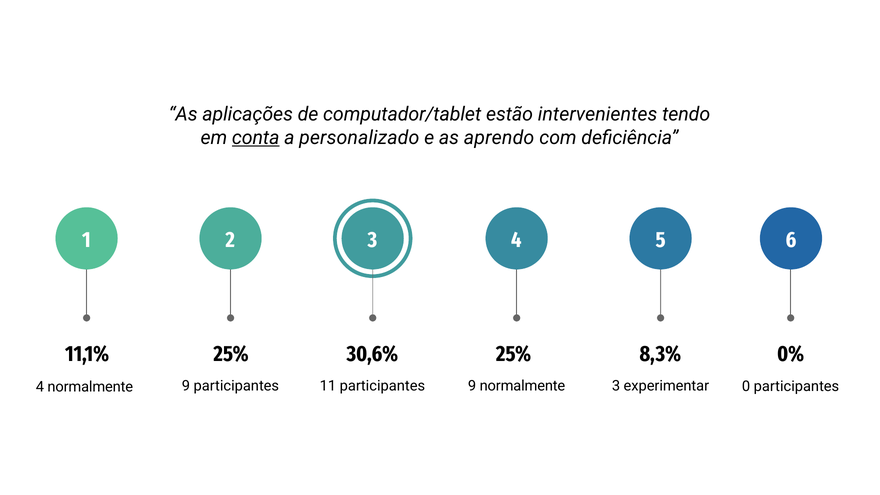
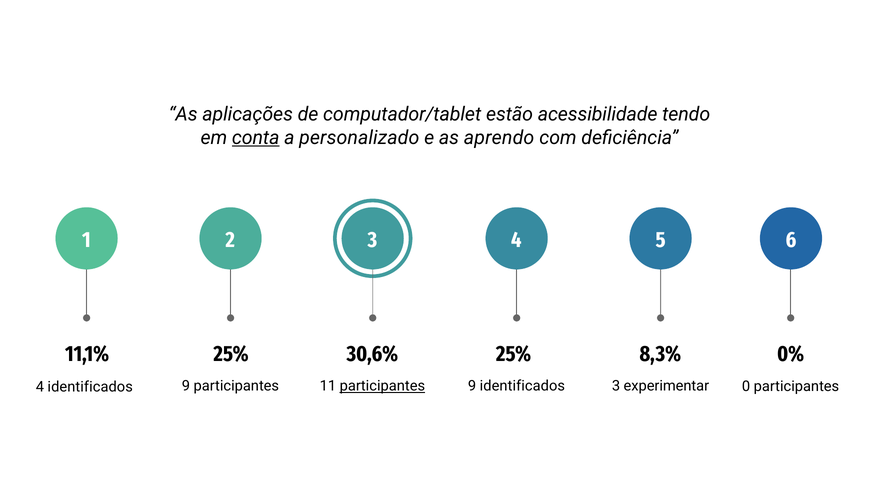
intervenientes: intervenientes -> acessibilidade
participantes at (382, 386) underline: none -> present
9 normalmente: normalmente -> identificados
4 normalmente: normalmente -> identificados
